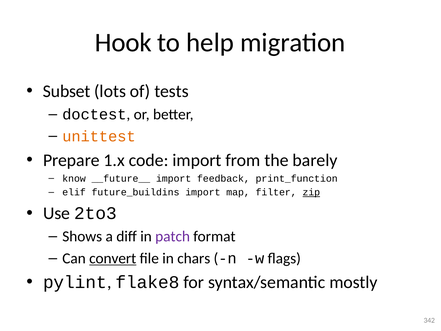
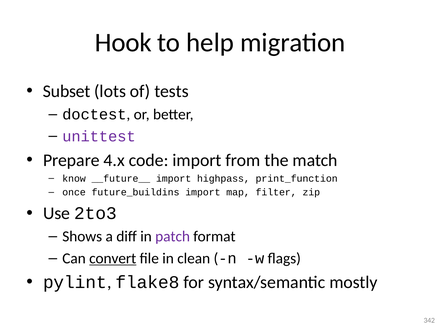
unittest colour: orange -> purple
1.x: 1.x -> 4.x
barely: barely -> match
feedback: feedback -> highpass
elif: elif -> once
zip underline: present -> none
chars: chars -> clean
